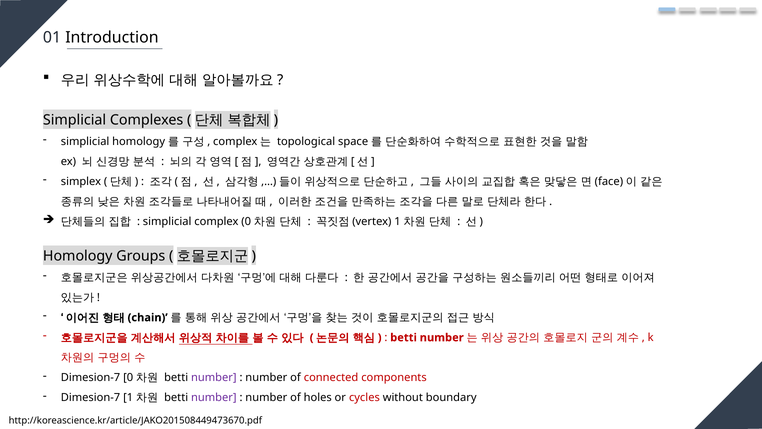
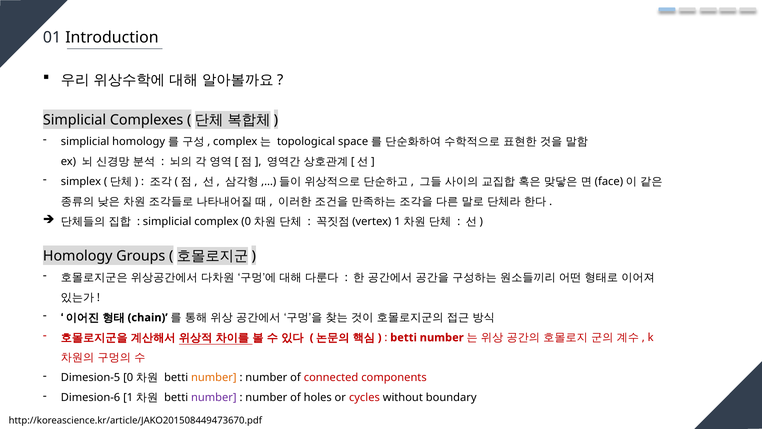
Dimesion-7 at (91, 377): Dimesion-7 -> Dimesion-5
number at (214, 377) colour: purple -> orange
Dimesion-7 at (91, 397): Dimesion-7 -> Dimesion-6
